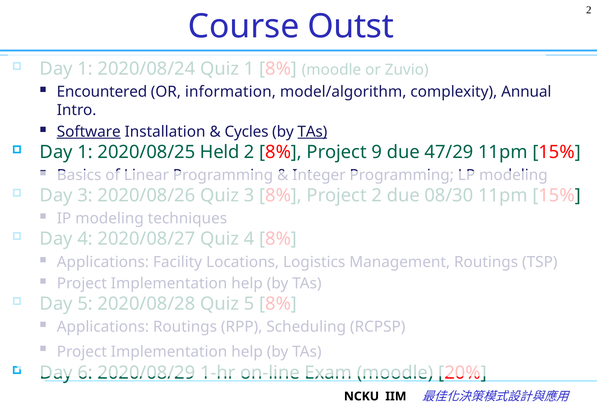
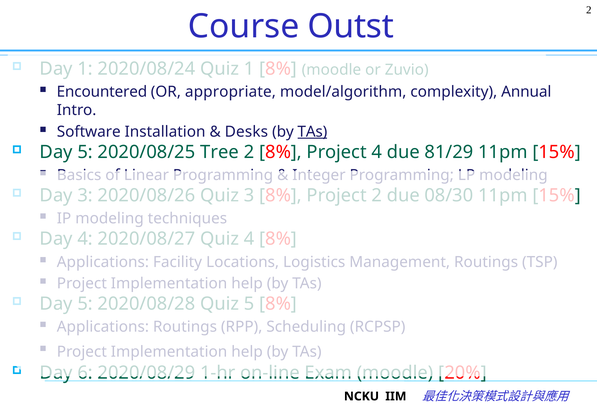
information: information -> appropriate
Software underline: present -> none
Cycles: Cycles -> Desks
1 at (85, 152): 1 -> 5
Held: Held -> Tree
Project 9: 9 -> 4
47/29: 47/29 -> 81/29
